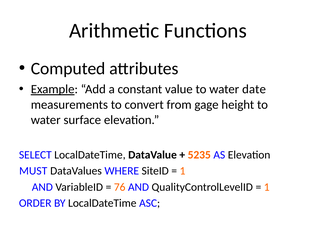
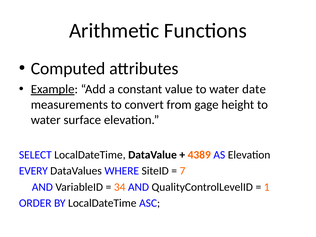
5235: 5235 -> 4389
MUST: MUST -> EVERY
1 at (183, 171): 1 -> 7
76: 76 -> 34
